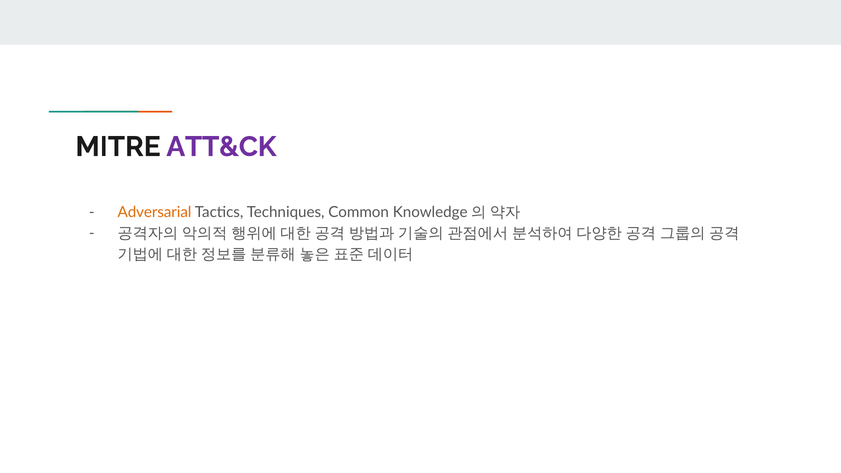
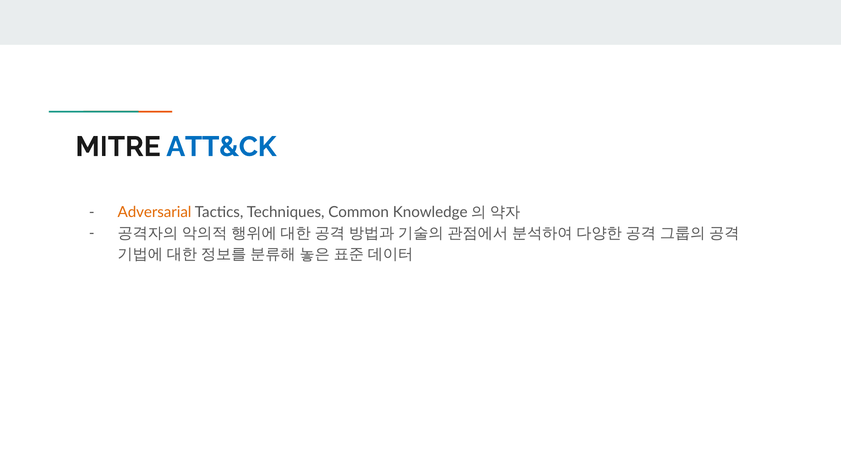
ATT&CK colour: purple -> blue
